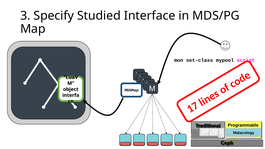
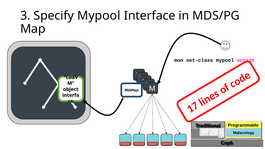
Specify Studied: Studied -> Mypool
